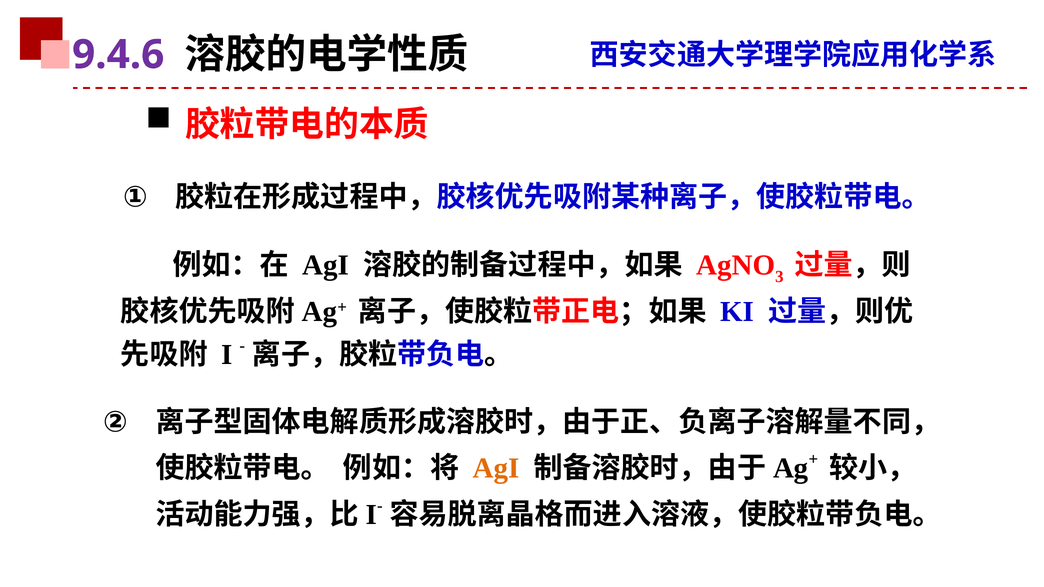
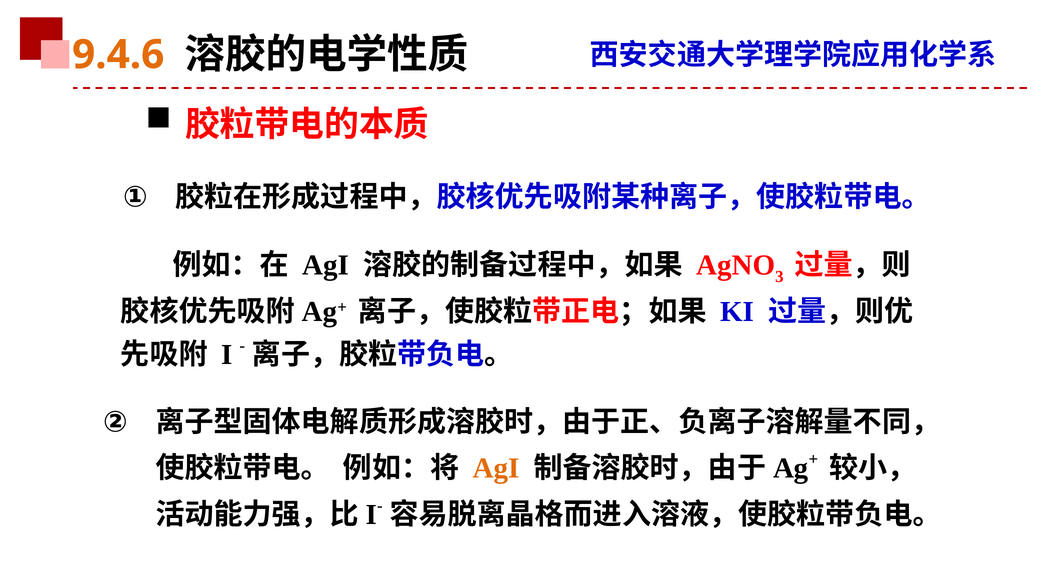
9.4.6 colour: purple -> orange
